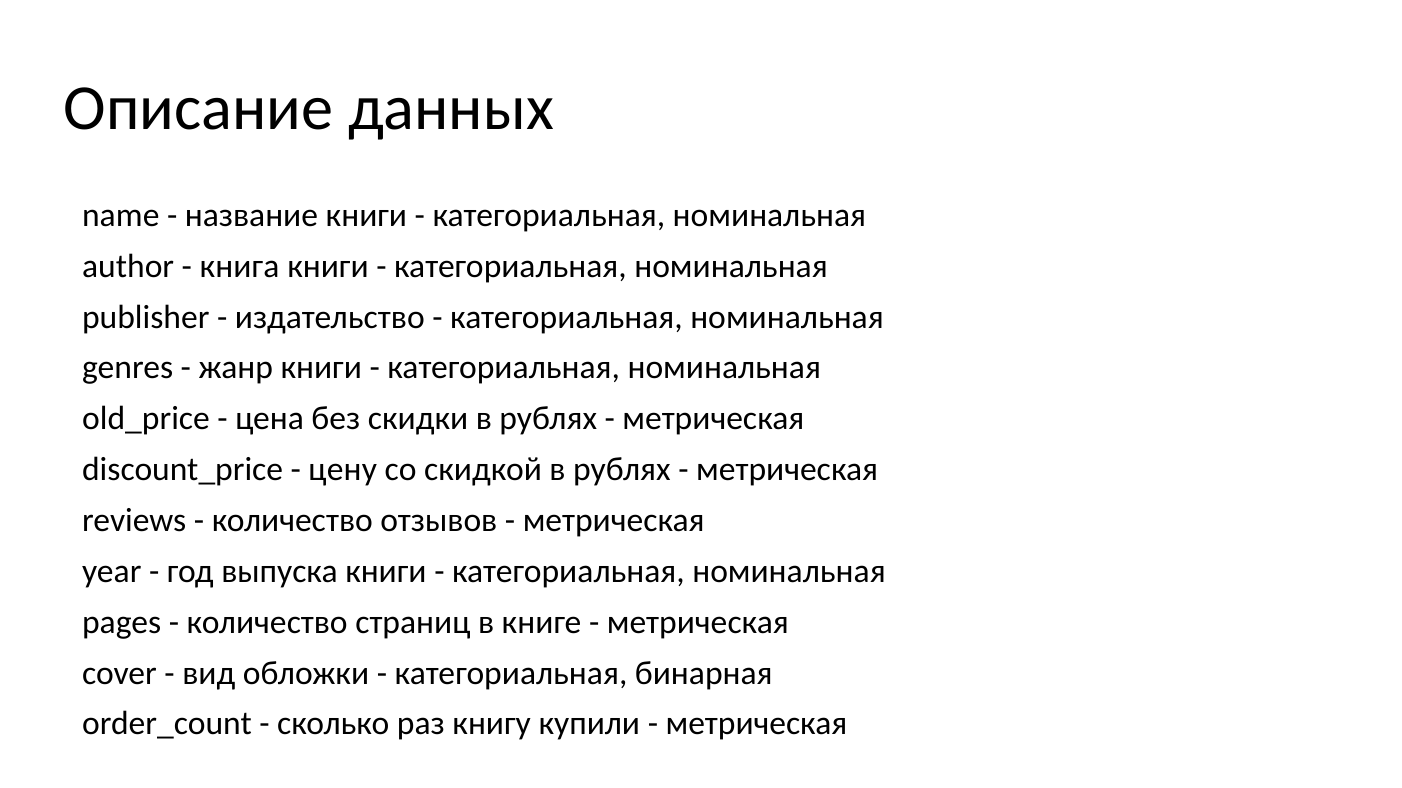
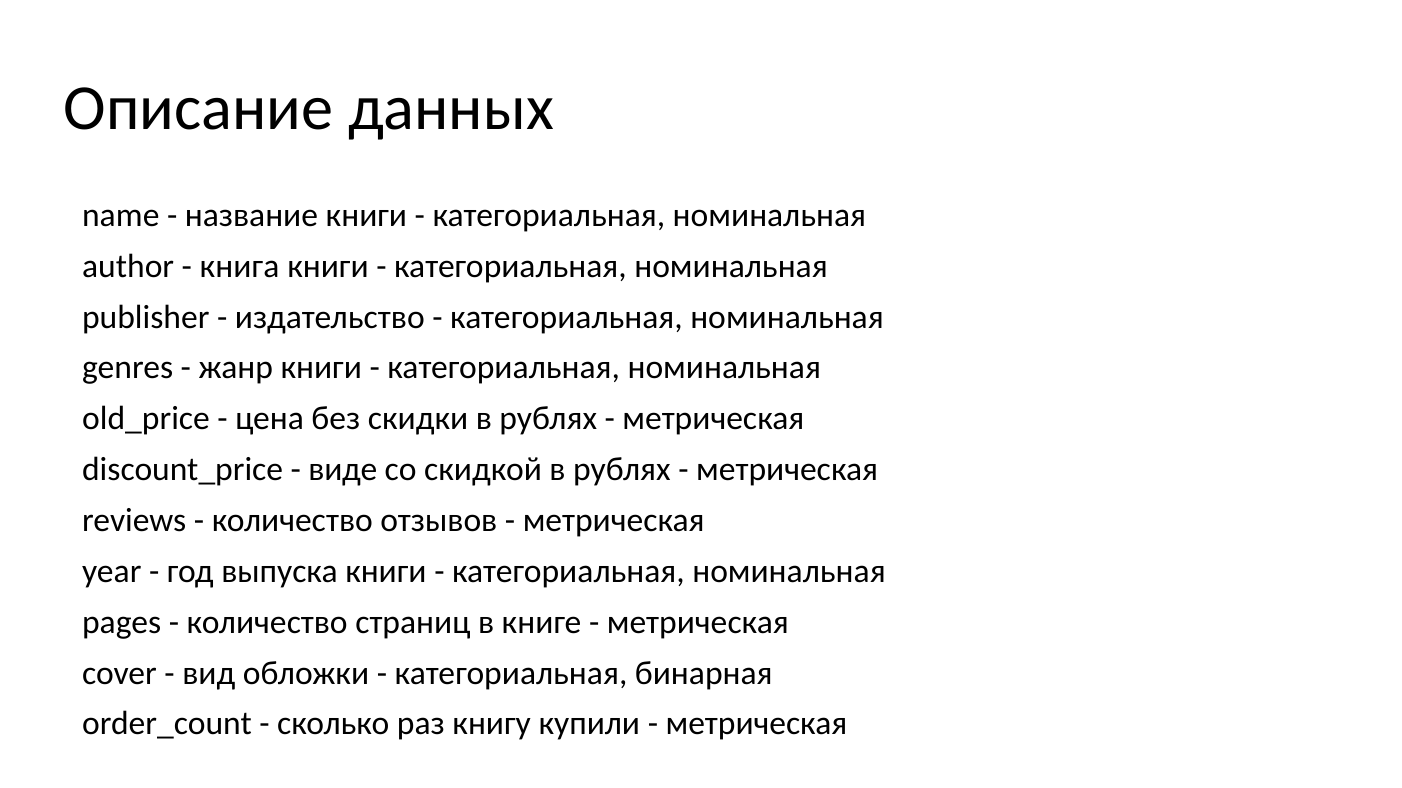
цену: цену -> виде
